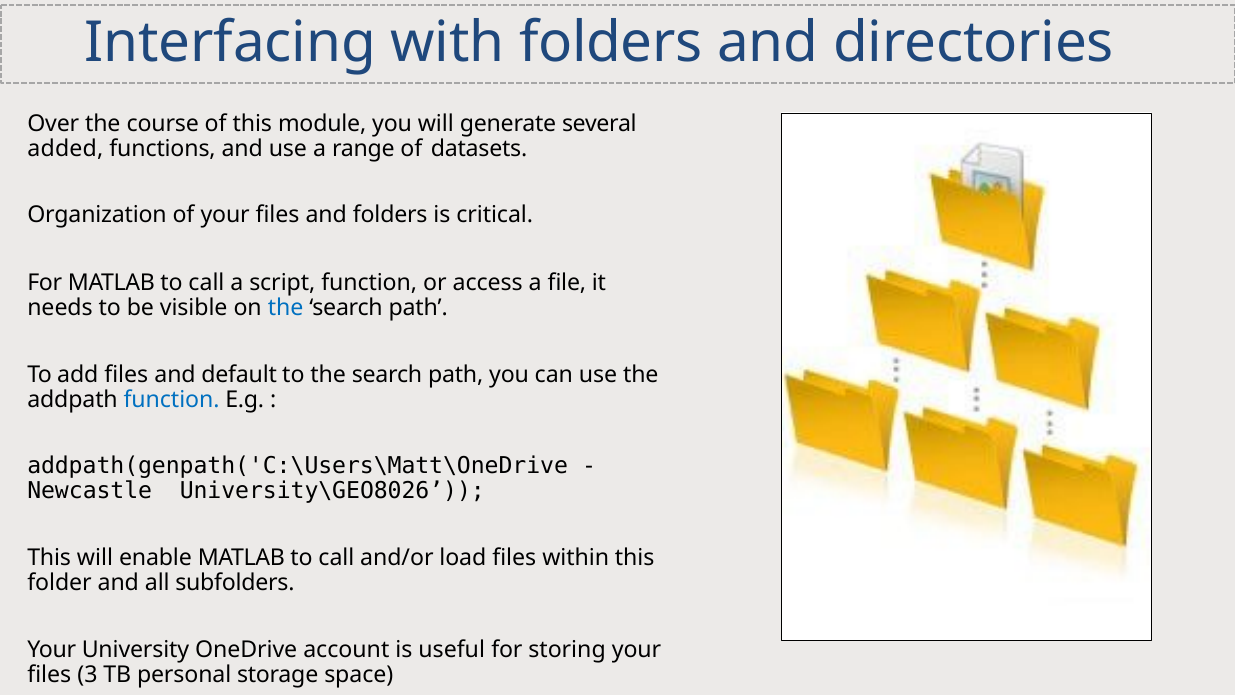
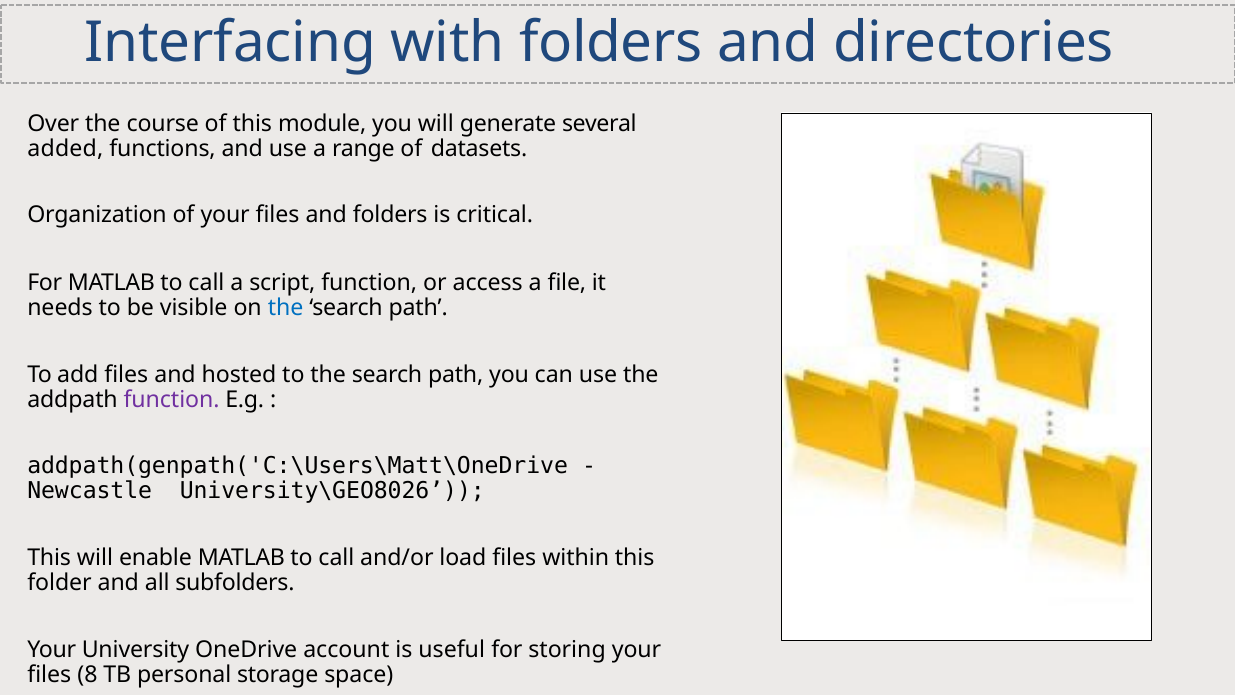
default: default -> hosted
function at (172, 399) colour: blue -> purple
3: 3 -> 8
